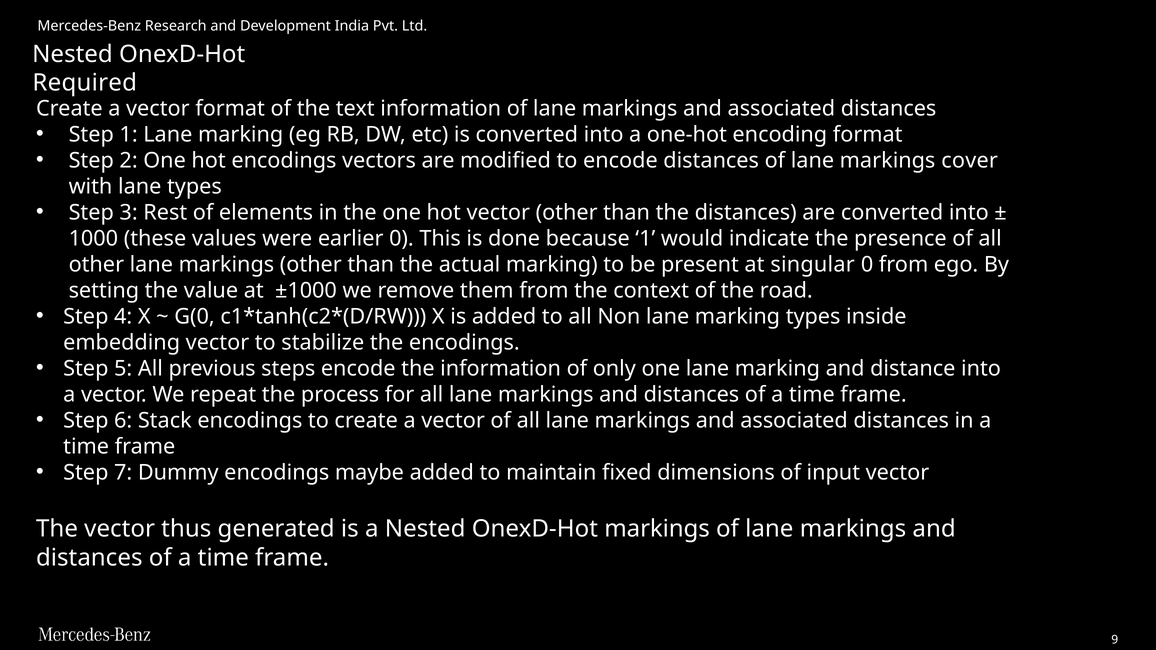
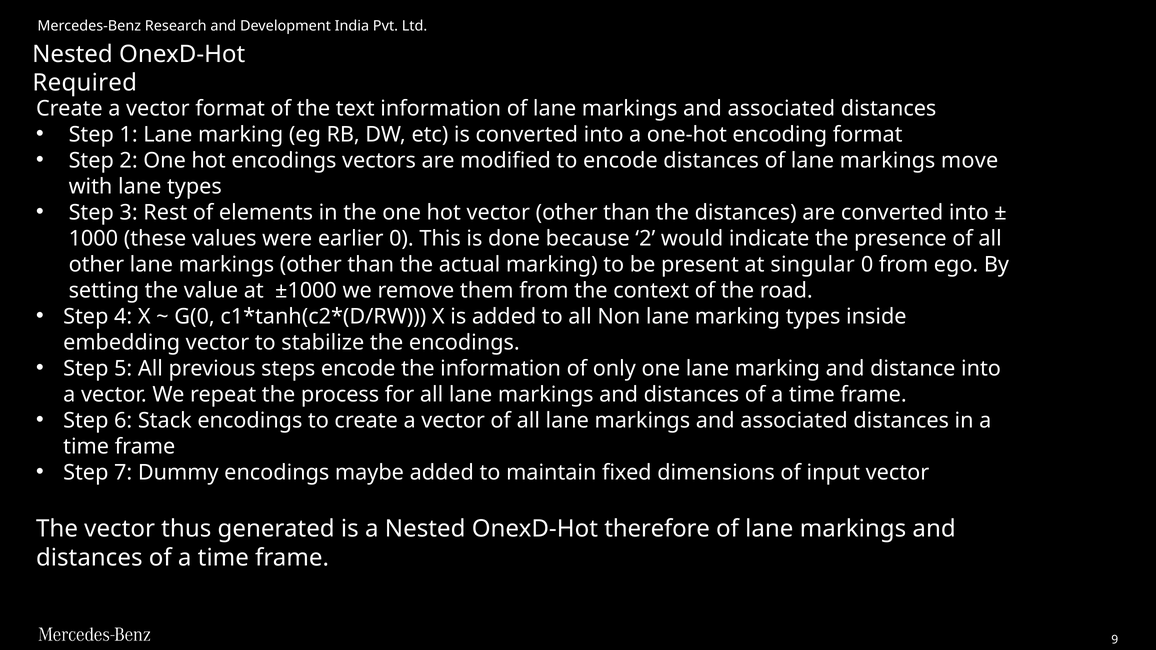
cover: cover -> move
because 1: 1 -> 2
OnexD-Hot markings: markings -> therefore
